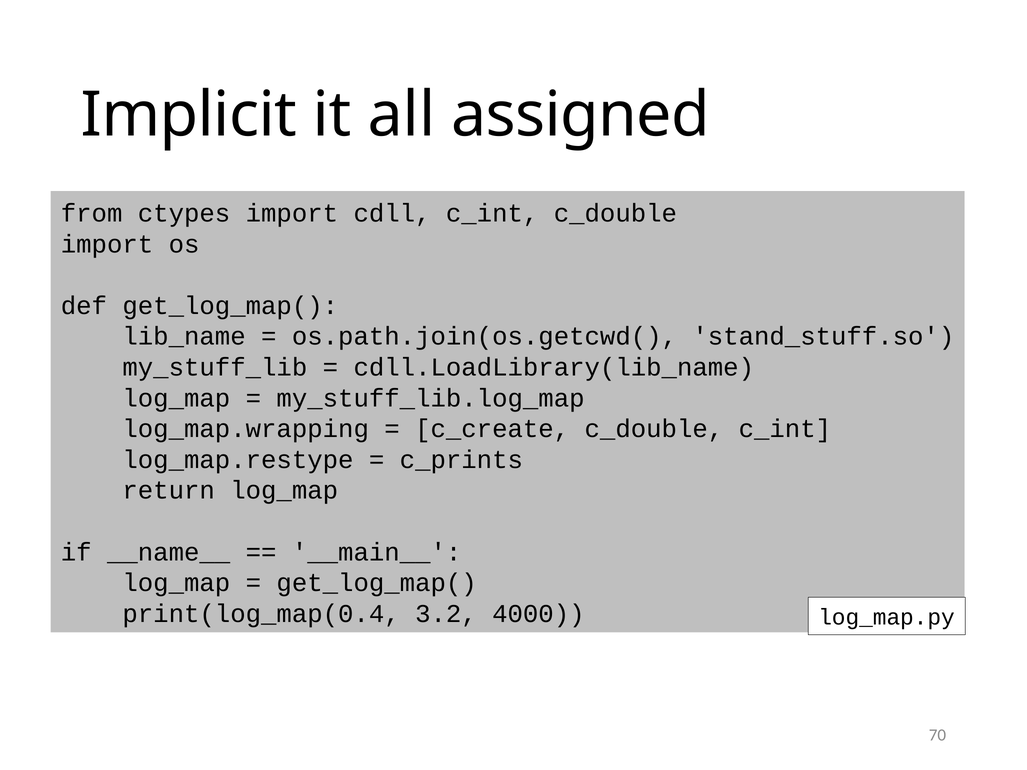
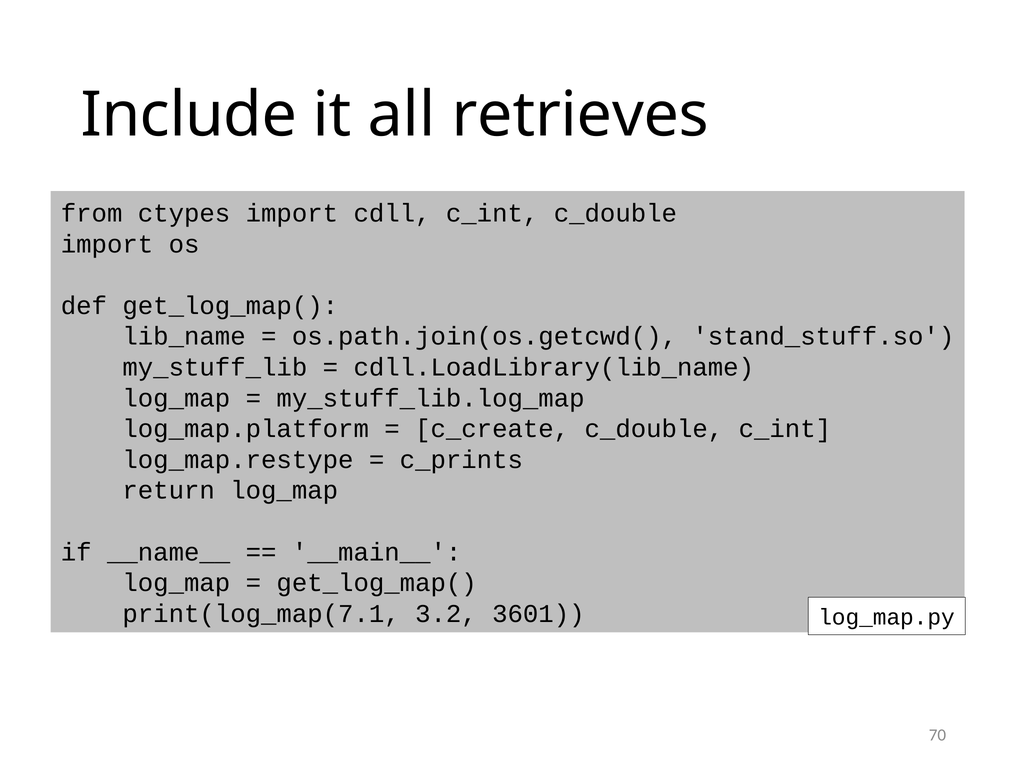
Implicit: Implicit -> Include
assigned: assigned -> retrieves
log_map.wrapping: log_map.wrapping -> log_map.platform
print(log_map(0.4: print(log_map(0.4 -> print(log_map(7.1
4000: 4000 -> 3601
